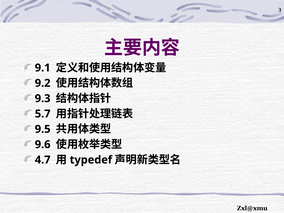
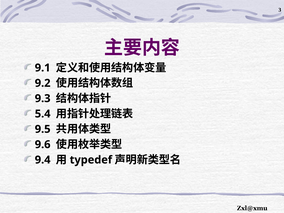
5.7: 5.7 -> 5.4
4.7: 4.7 -> 9.4
